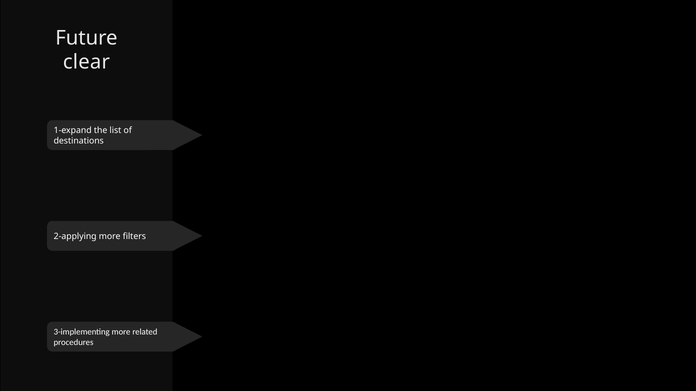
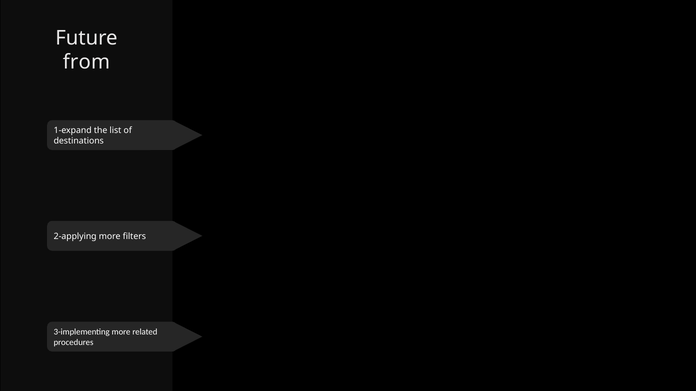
clear: clear -> from
